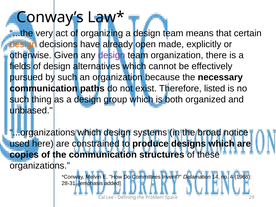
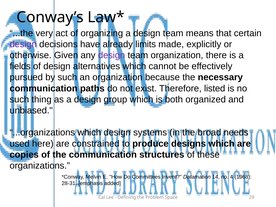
design at (23, 44) colour: orange -> purple
open: open -> limits
notice: notice -> needs
